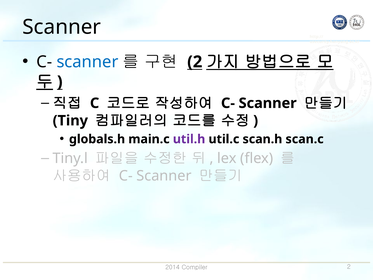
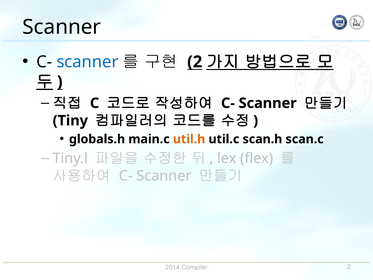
util.h colour: purple -> orange
